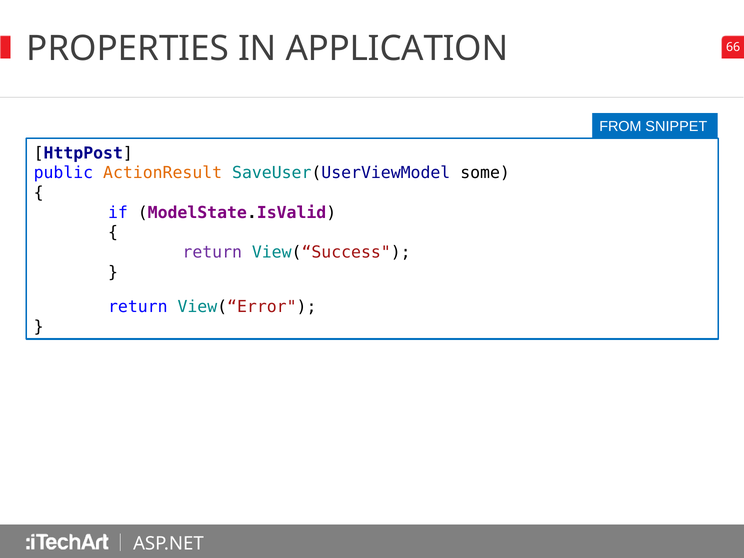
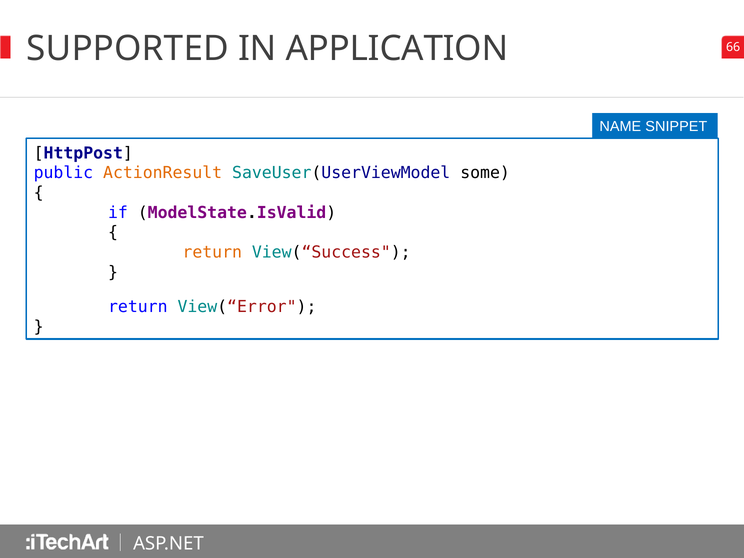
PROPERTIES: PROPERTIES -> SUPPORTED
FROM: FROM -> NAME
return at (212, 252) colour: purple -> orange
